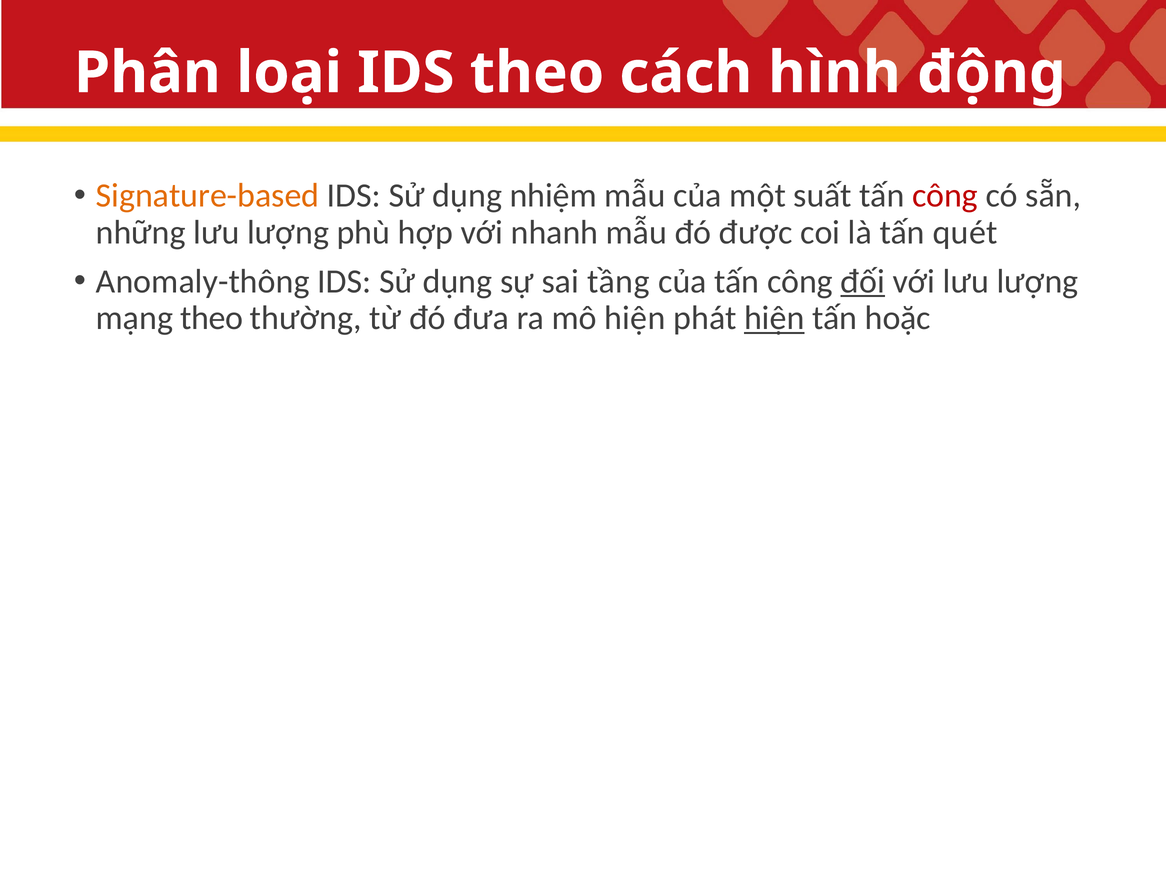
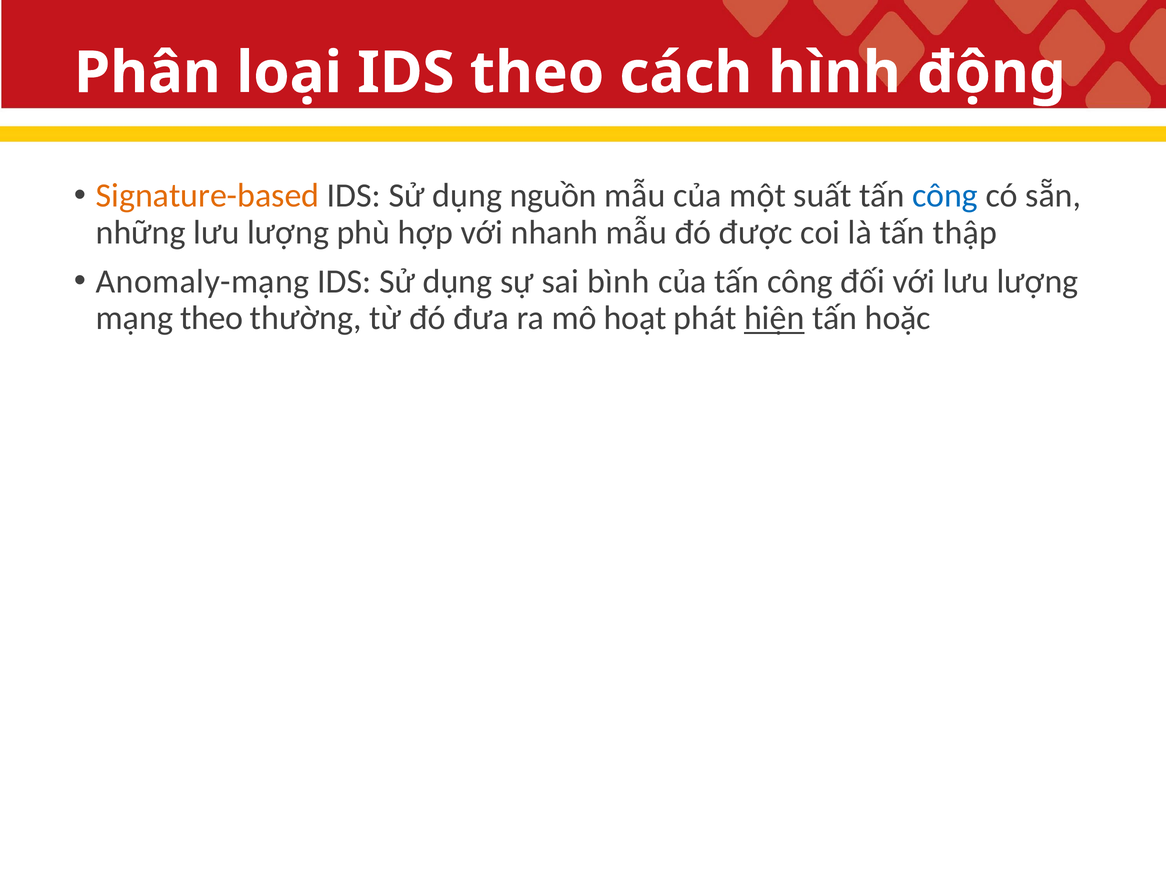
nhiệm: nhiệm -> nguồn
công at (945, 196) colour: red -> blue
quét: quét -> thập
Anomaly-thông: Anomaly-thông -> Anomaly-mạng
tầng: tầng -> bình
đối underline: present -> none
mô hiện: hiện -> hoạt
